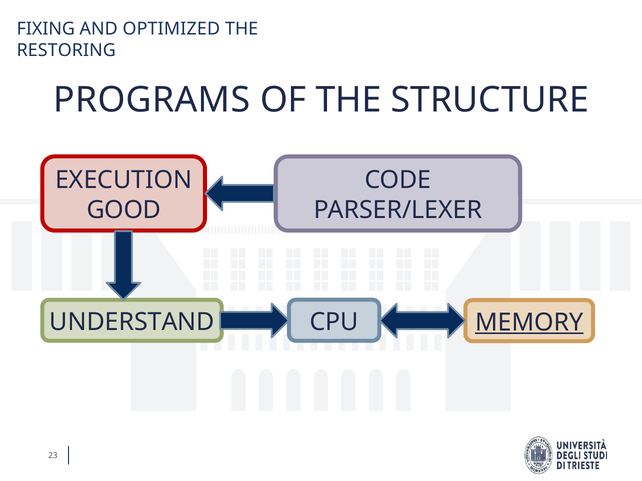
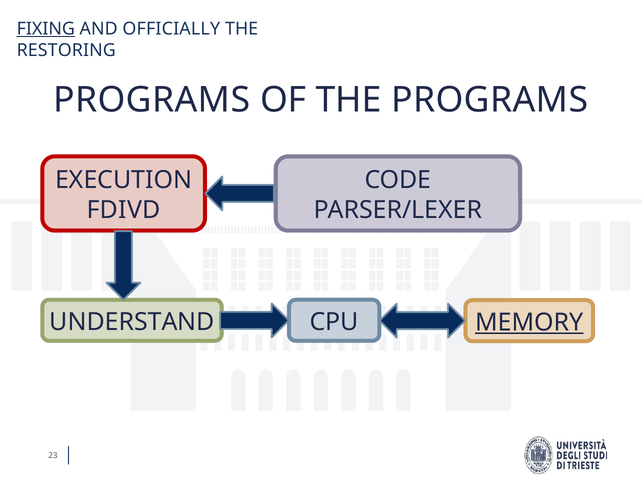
FIXING underline: none -> present
OPTIMIZED: OPTIMIZED -> OFFICIALLY
THE STRUCTURE: STRUCTURE -> PROGRAMS
GOOD: GOOD -> FDIVD
